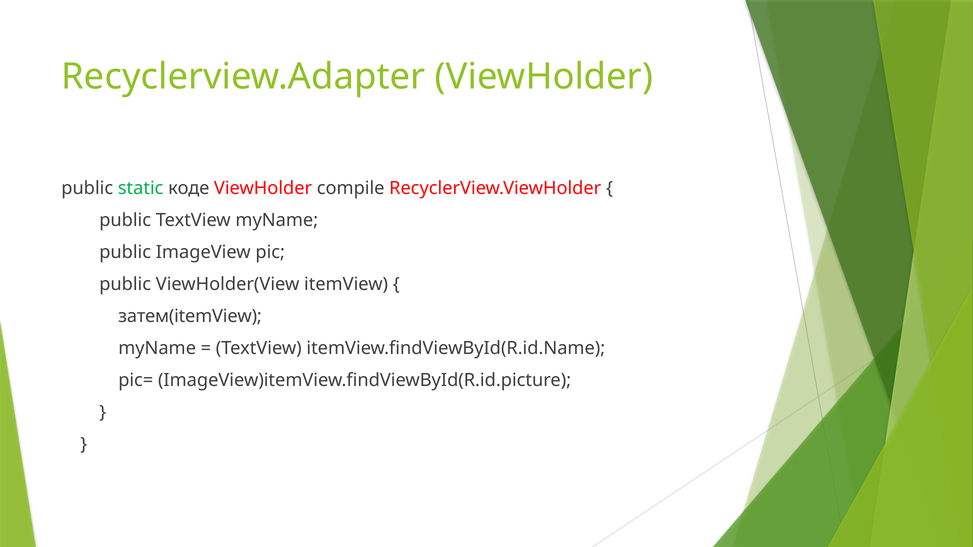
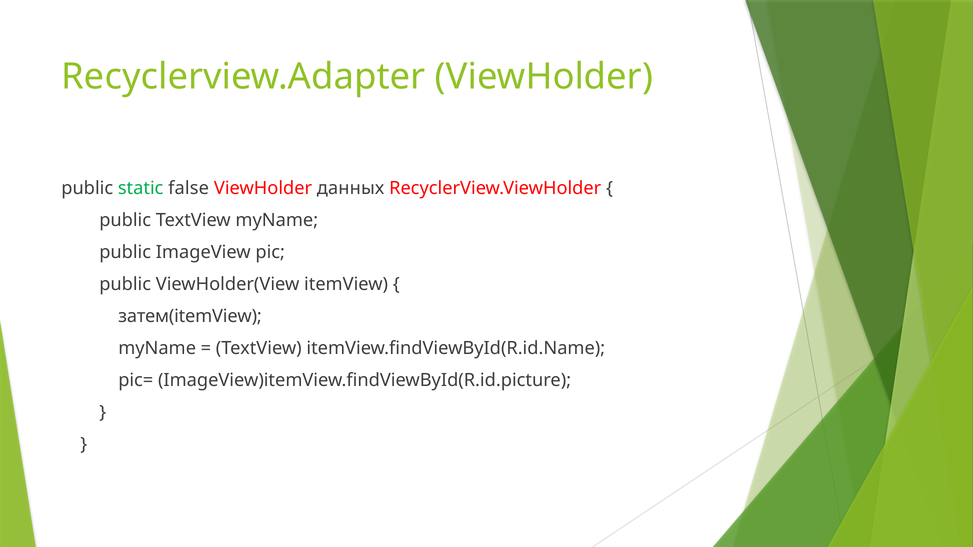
коде: коде -> false
compile: compile -> данных
